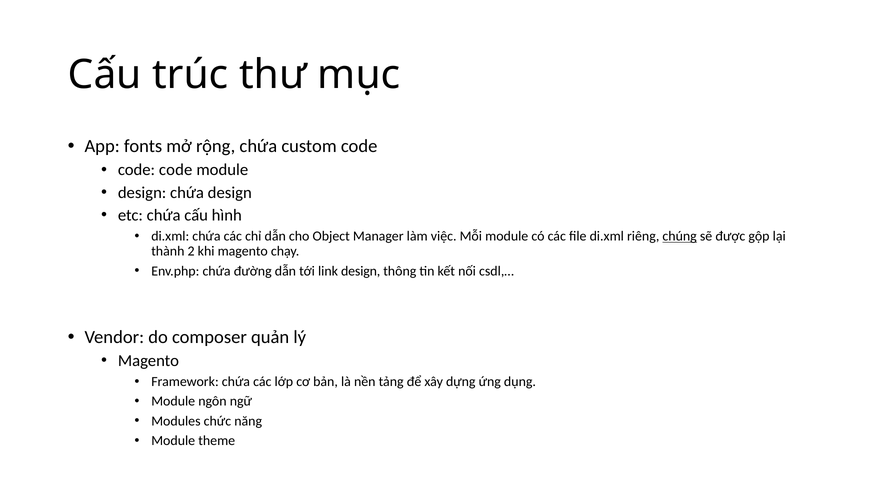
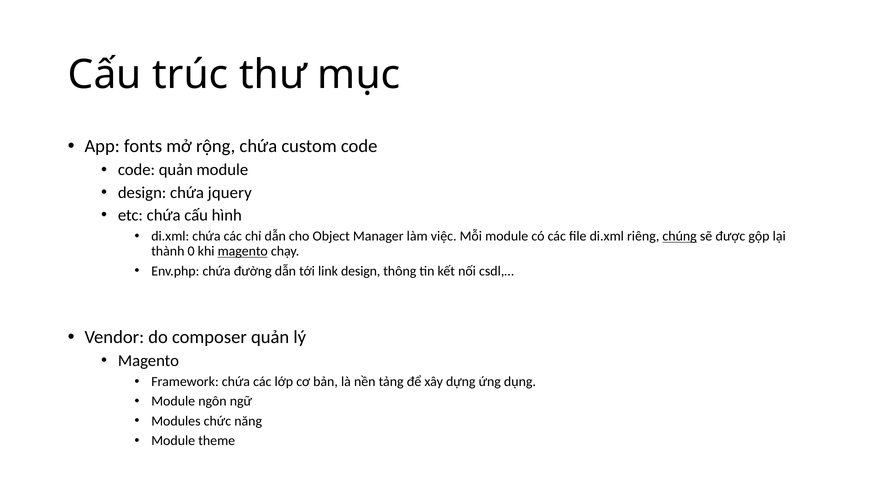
code code: code -> quản
chứa design: design -> jquery
2: 2 -> 0
magento at (243, 252) underline: none -> present
